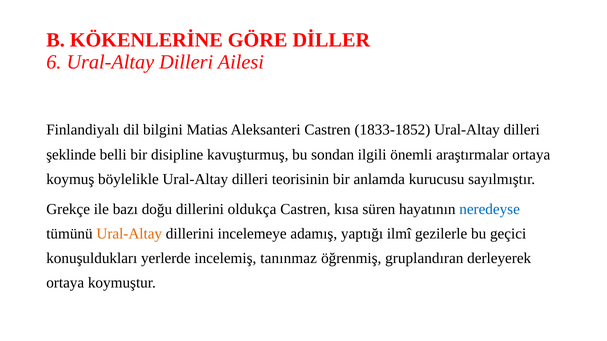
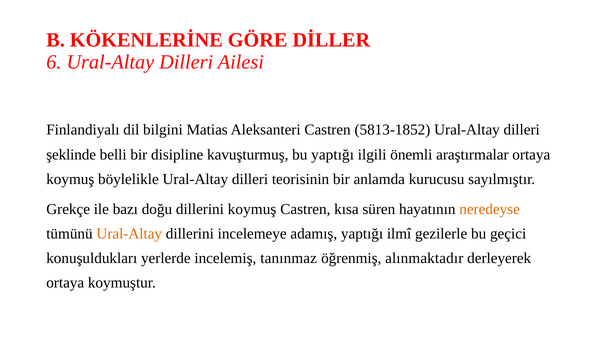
1833-1852: 1833-1852 -> 5813-1852
bu sondan: sondan -> yaptığı
dillerini oldukça: oldukça -> koymuş
neredeyse colour: blue -> orange
gruplandıran: gruplandıran -> alınmaktadır
